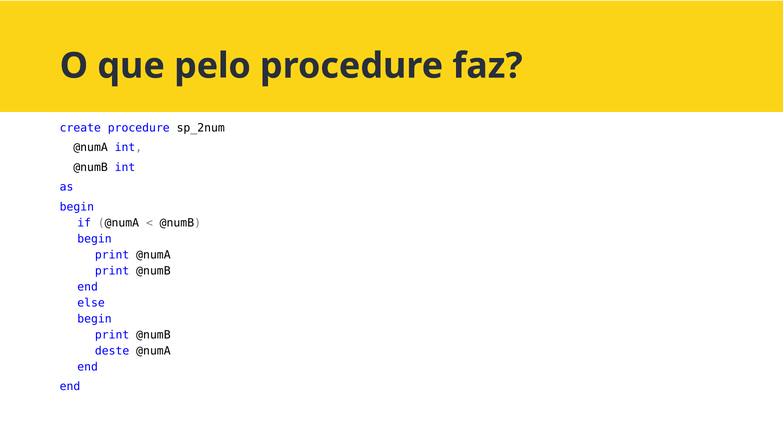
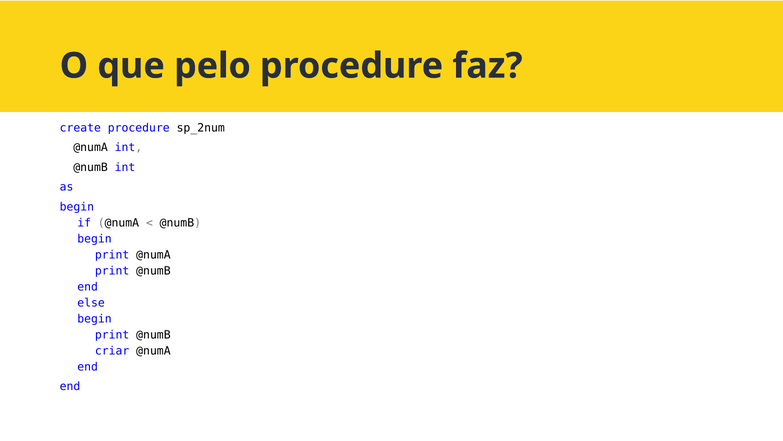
deste: deste -> criar
